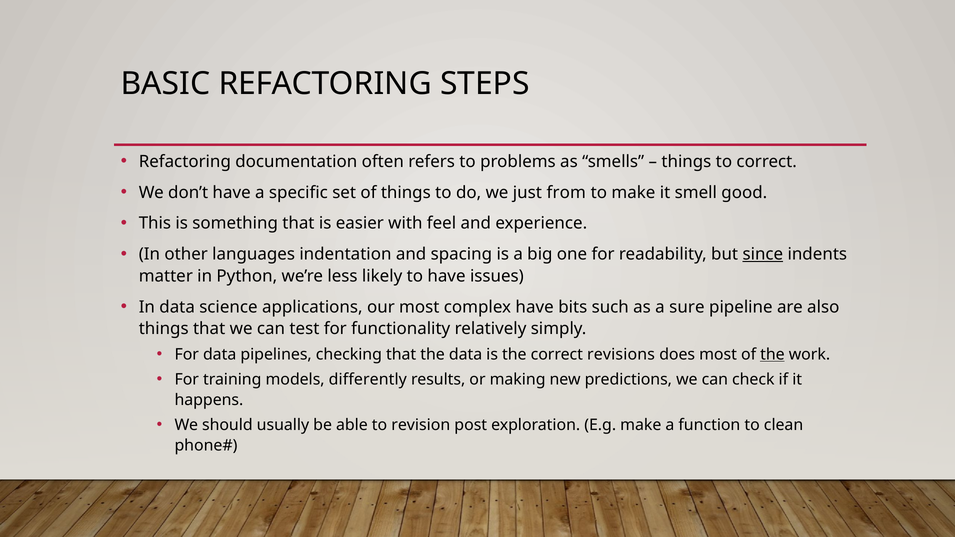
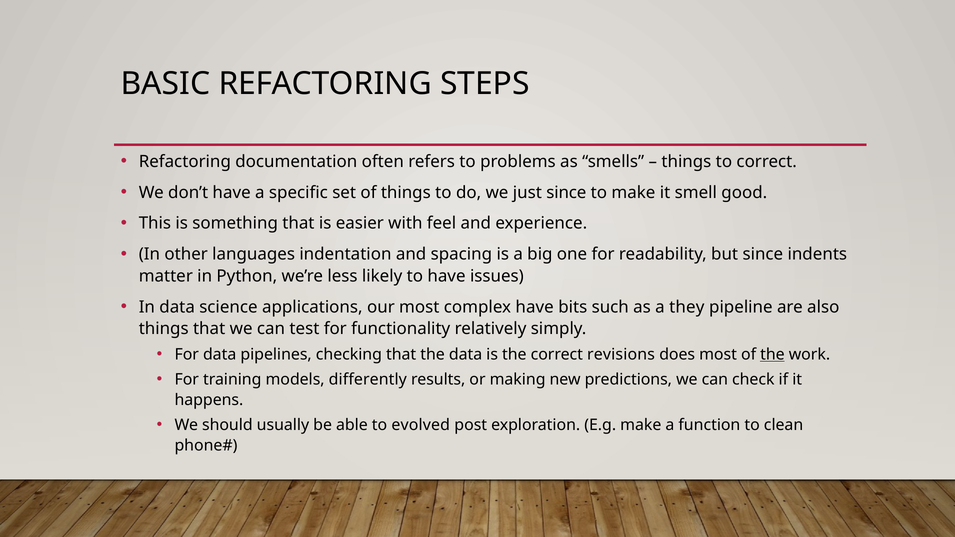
just from: from -> since
since at (763, 254) underline: present -> none
sure: sure -> they
revision: revision -> evolved
